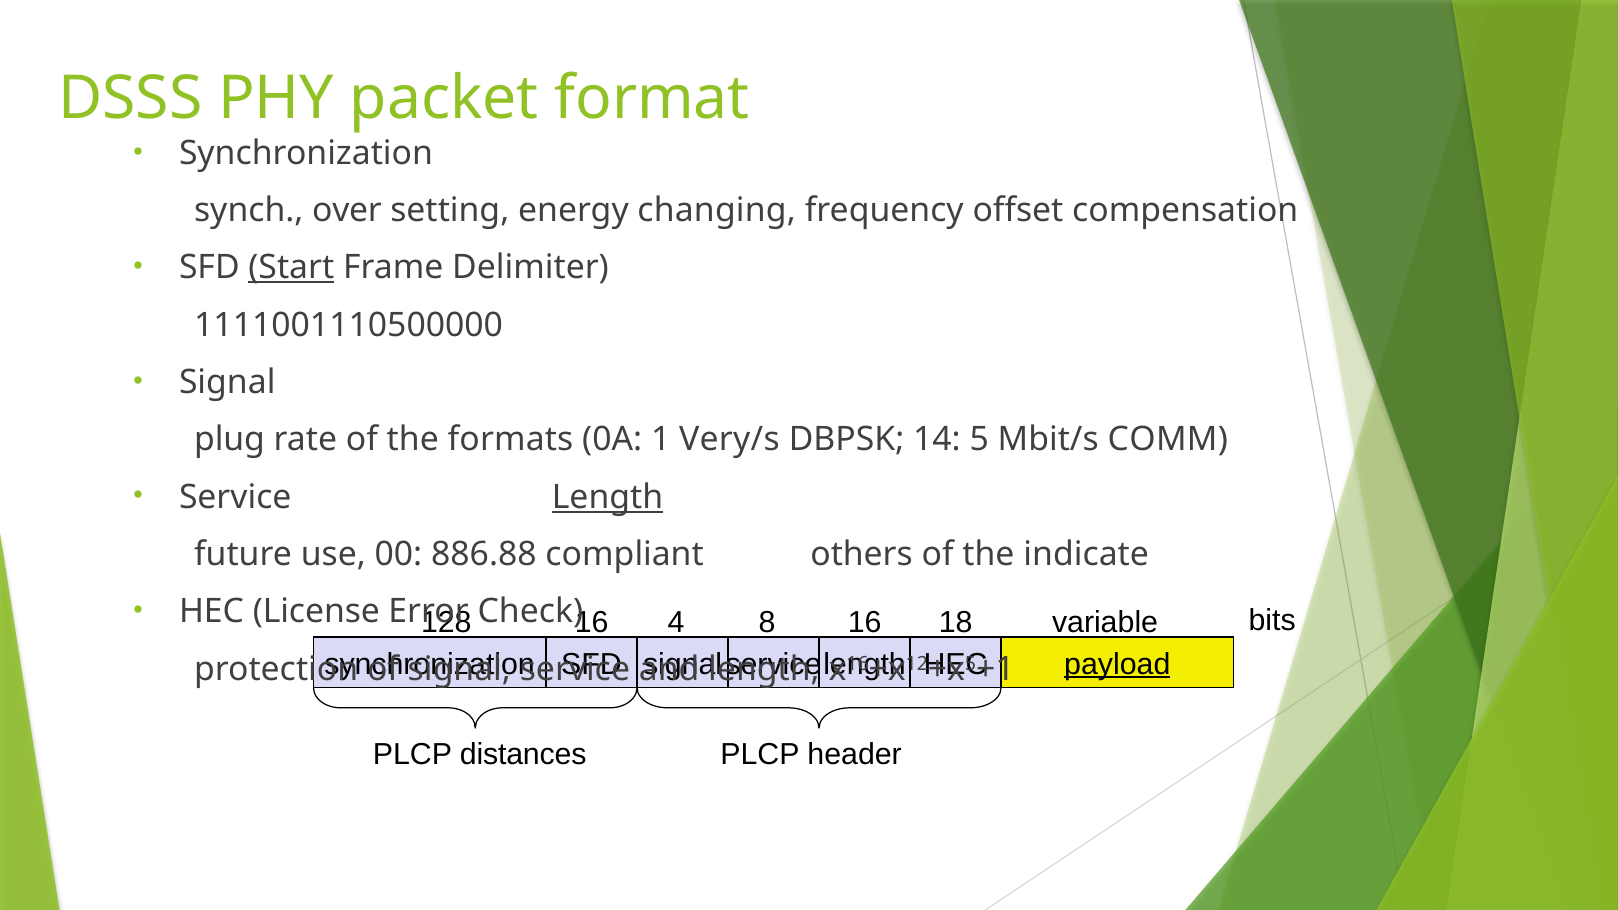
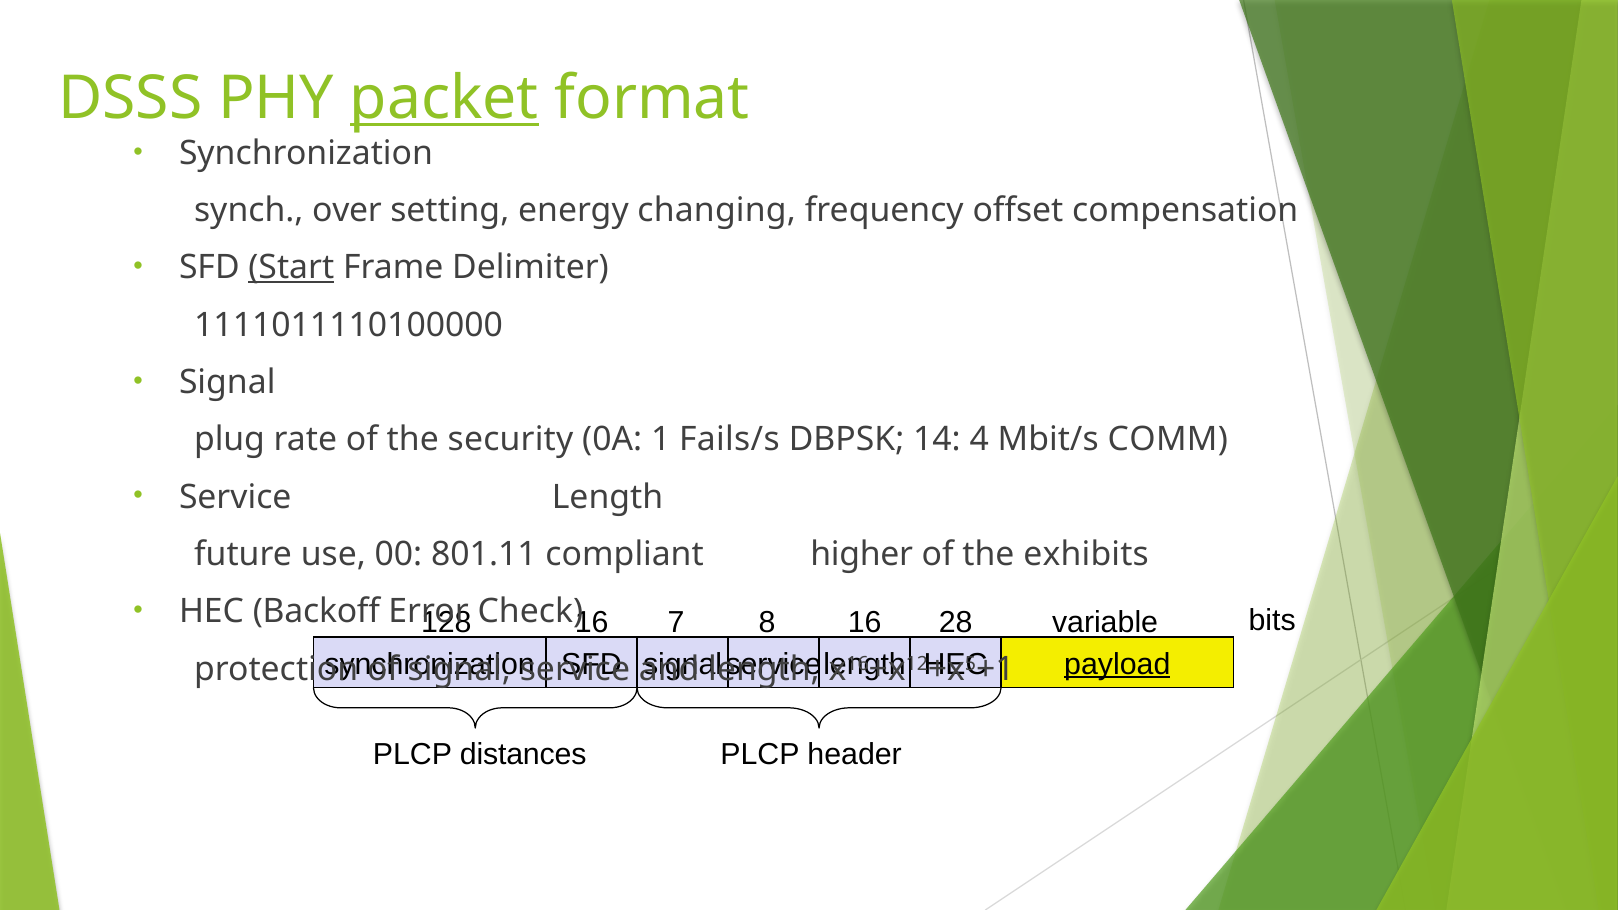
packet underline: none -> present
1111001110500000: 1111001110500000 -> 1111011110100000
formats: formats -> security
Very/s: Very/s -> Fails/s
5: 5 -> 4
Length at (607, 497) underline: present -> none
886.88: 886.88 -> 801.11
others: others -> higher
indicate: indicate -> exhibits
License: License -> Backoff
4: 4 -> 7
18: 18 -> 28
